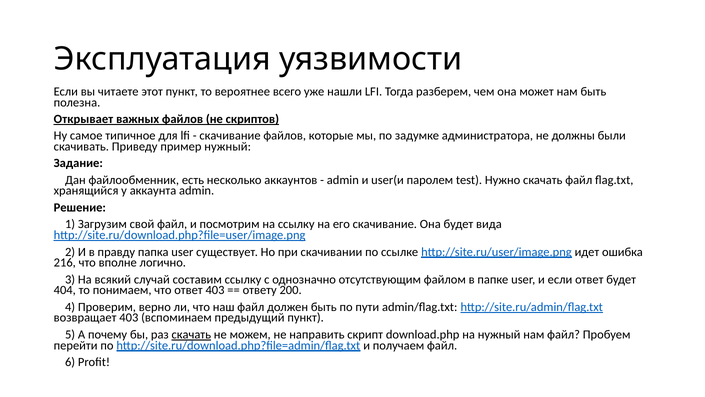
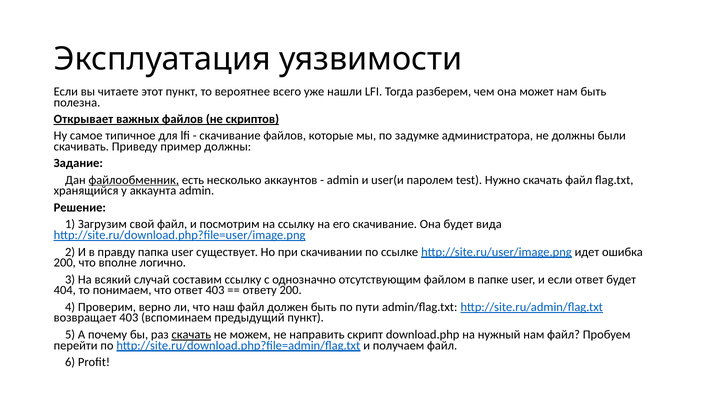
пример нужный: нужный -> должны
файлообменник underline: none -> present
216 at (65, 262): 216 -> 200
